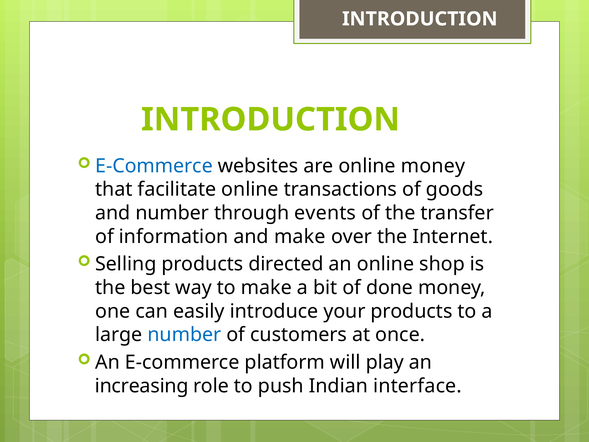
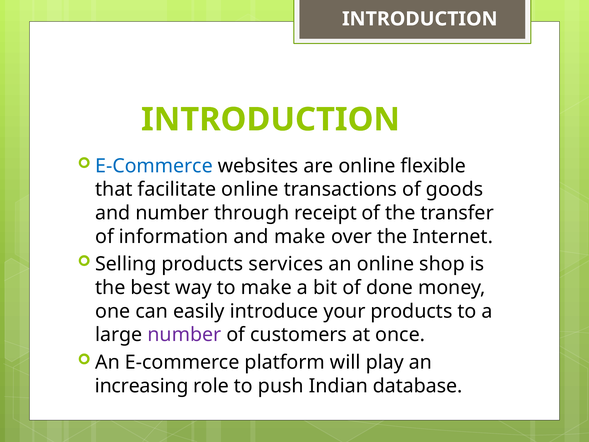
online money: money -> flexible
events: events -> receipt
directed: directed -> services
number at (184, 335) colour: blue -> purple
interface: interface -> database
